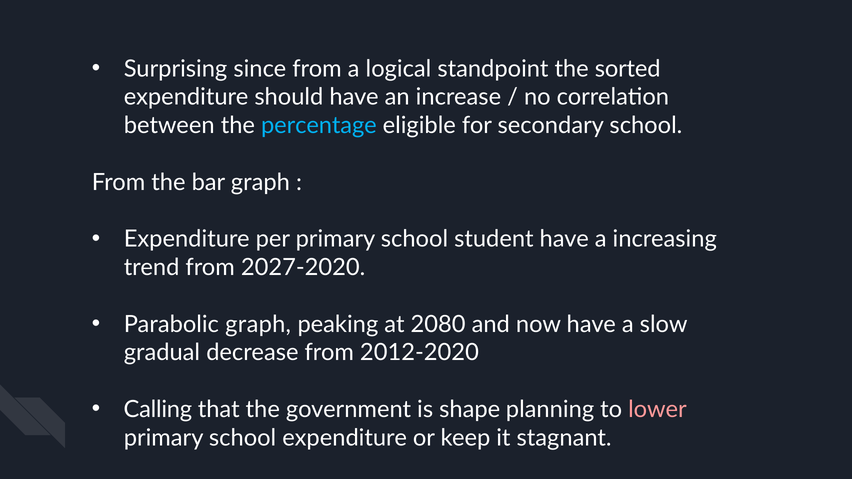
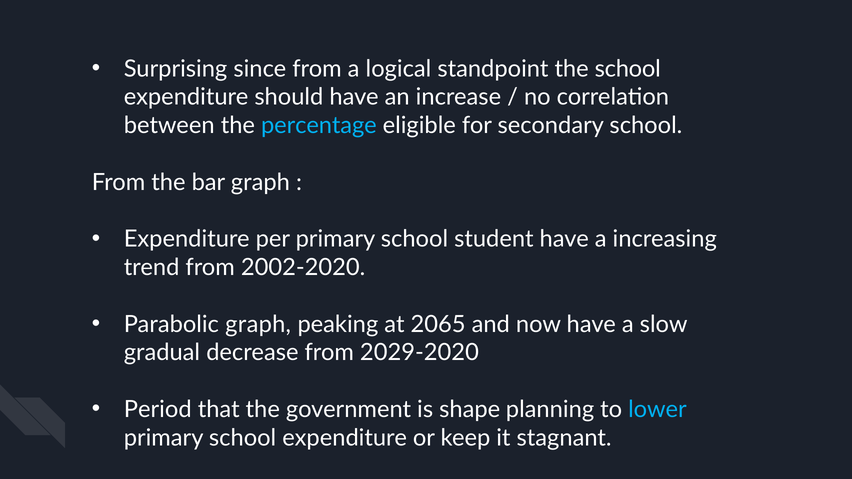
the sorted: sorted -> school
2027-2020: 2027-2020 -> 2002-2020
2080: 2080 -> 2065
2012-2020: 2012-2020 -> 2029-2020
Calling: Calling -> Period
lower colour: pink -> light blue
